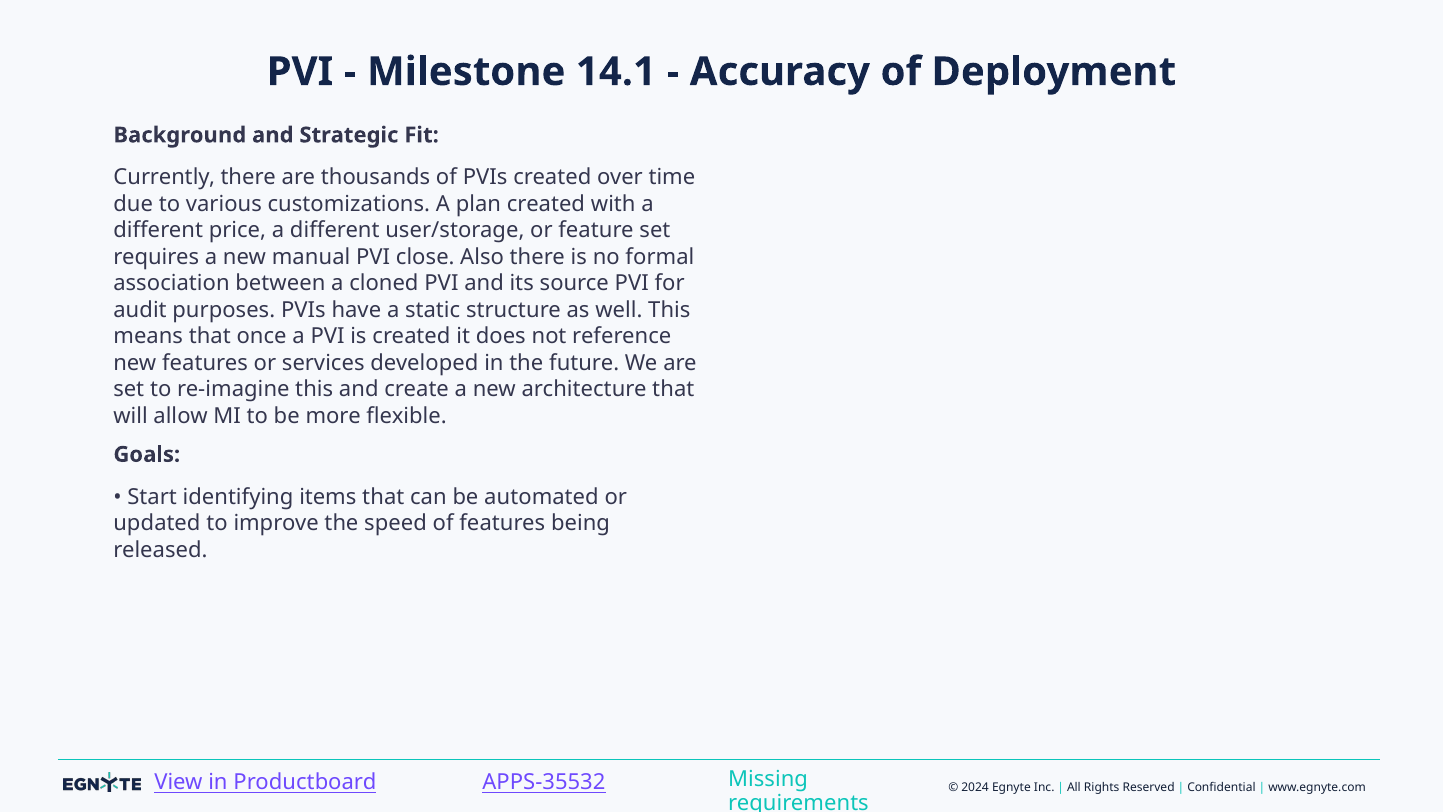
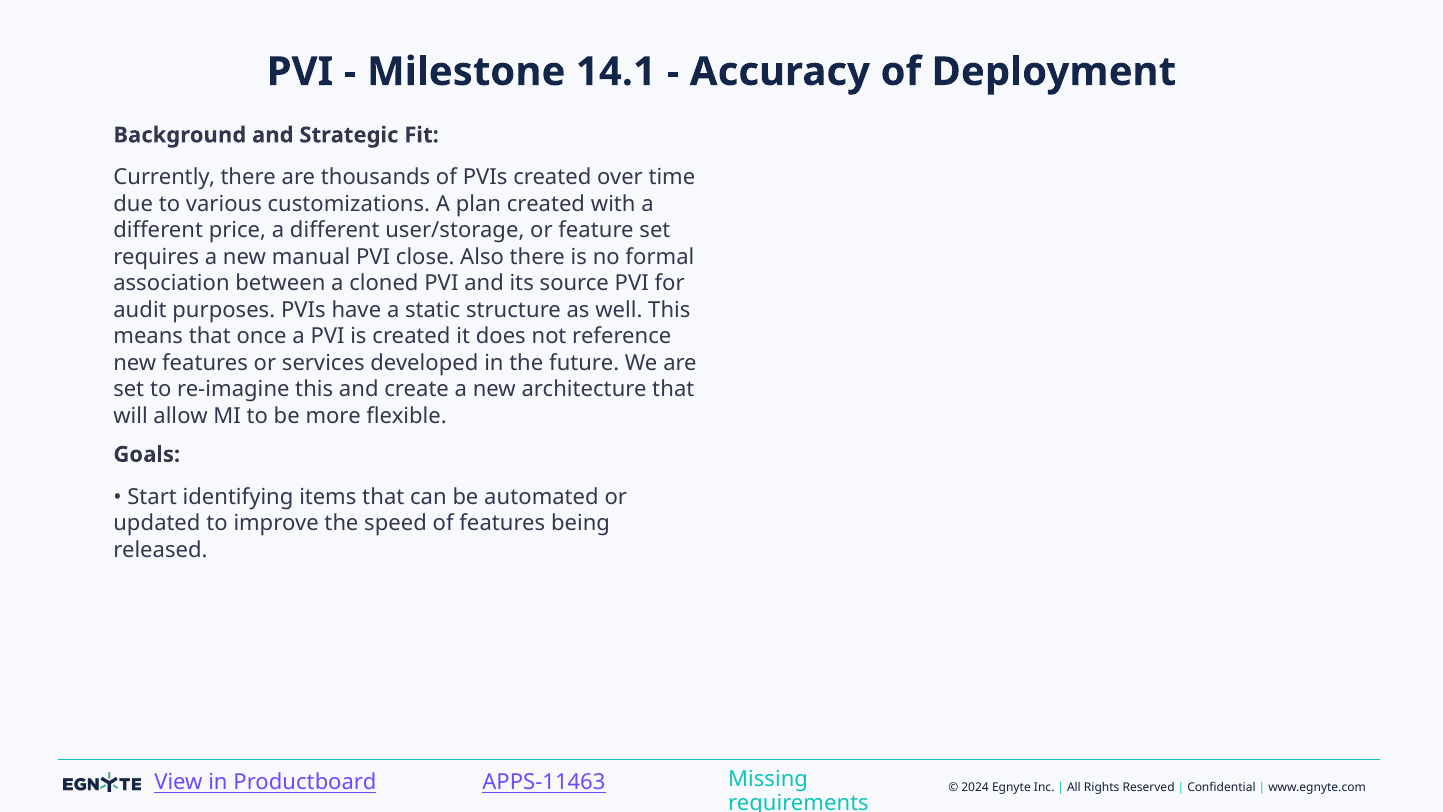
APPS-35532: APPS-35532 -> APPS-11463
